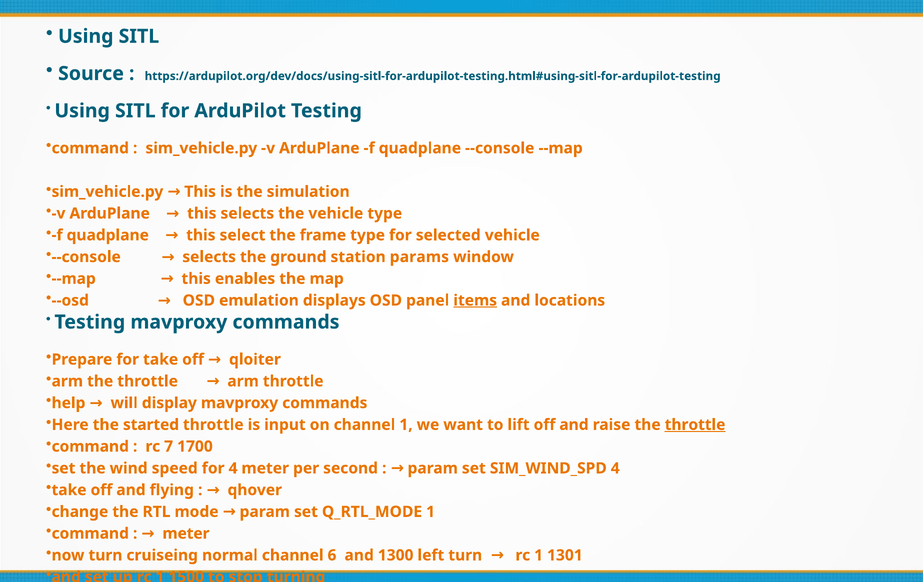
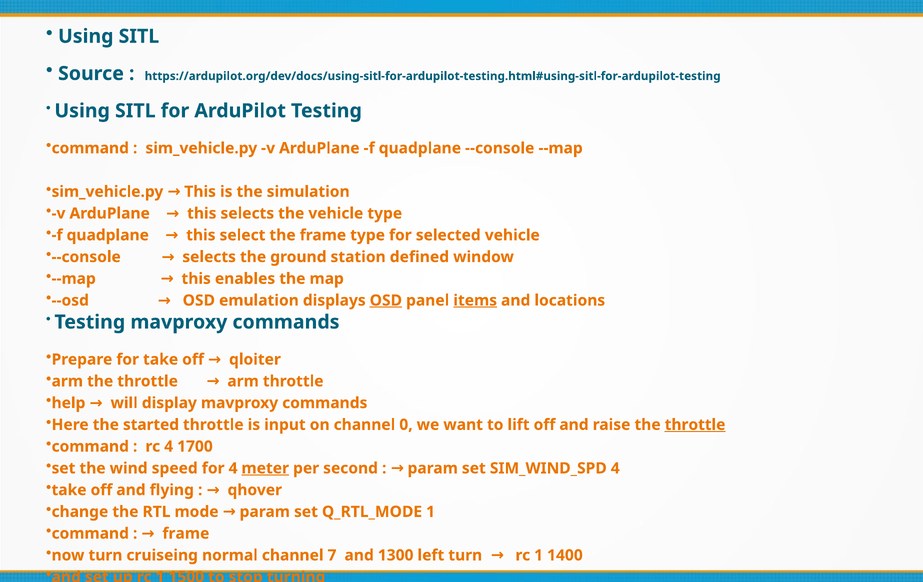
params: params -> defined
OSD at (386, 300) underline: none -> present
channel 1: 1 -> 0
rc 7: 7 -> 4
meter at (265, 468) underline: none -> present
meter at (186, 533): meter -> frame
6: 6 -> 7
1301: 1301 -> 1400
